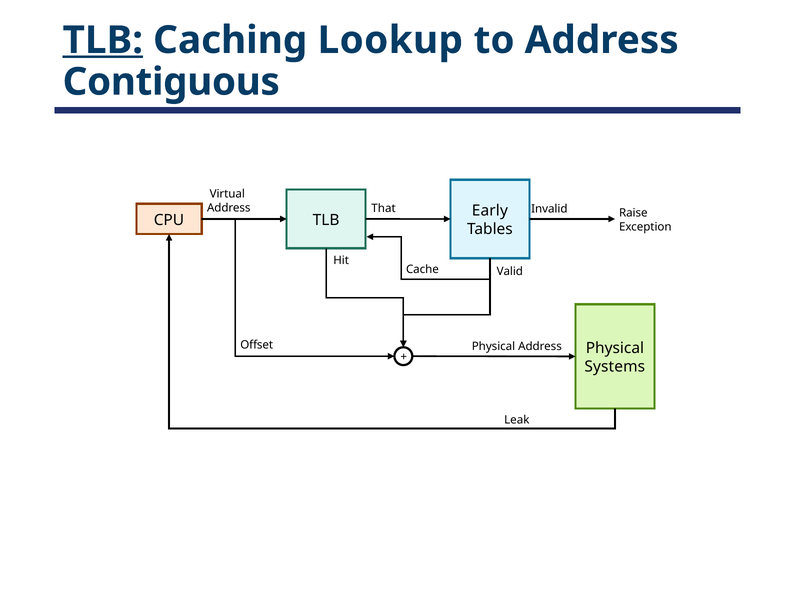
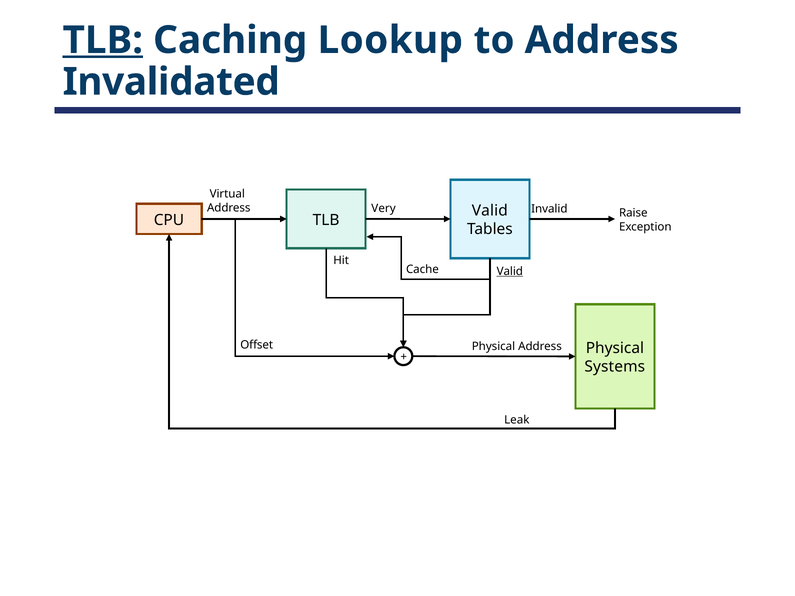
Contiguous: Contiguous -> Invalidated
That: That -> Very
Early at (490, 211): Early -> Valid
Valid at (510, 271) underline: none -> present
